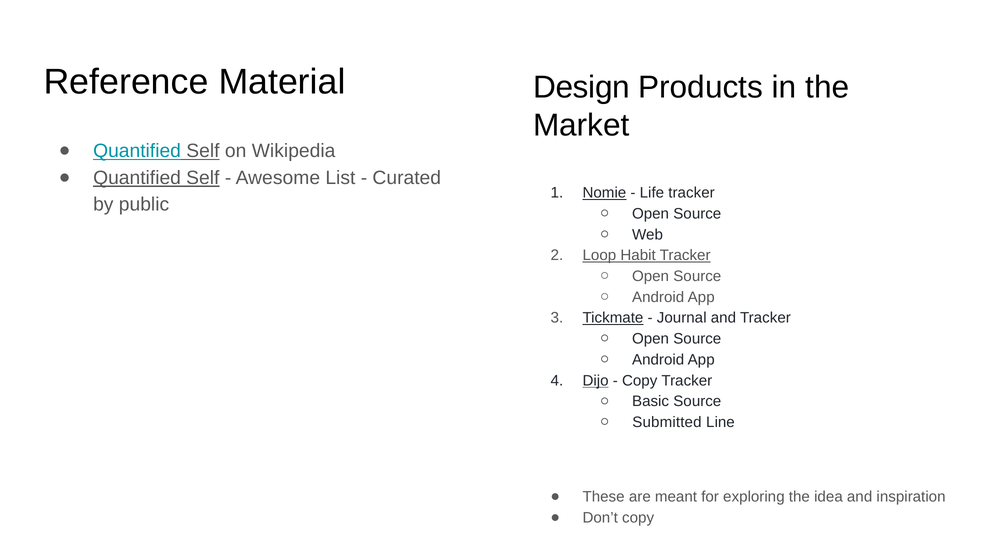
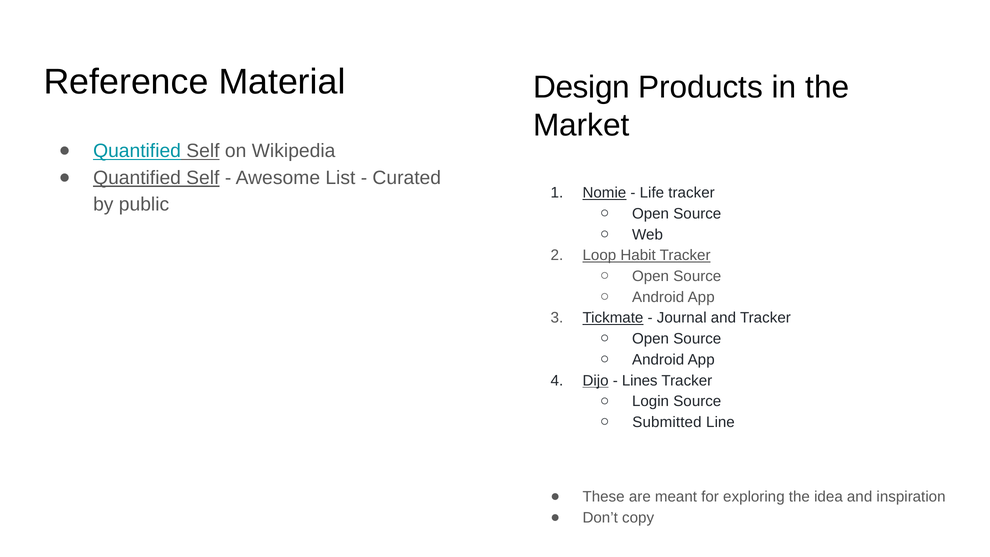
Copy at (640, 380): Copy -> Lines
Basic: Basic -> Login
